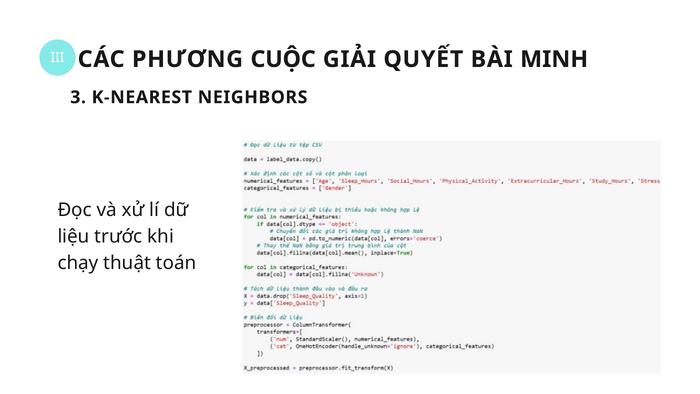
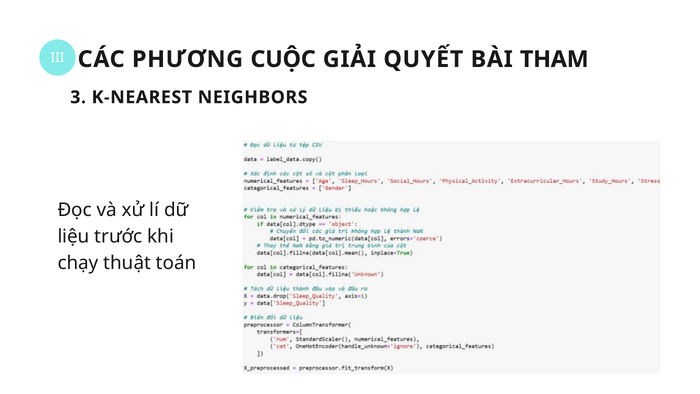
MINH: MINH -> THAM
